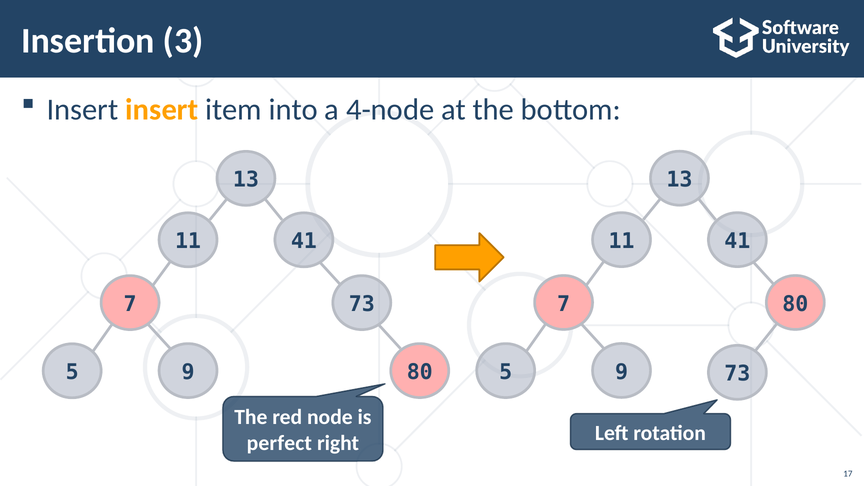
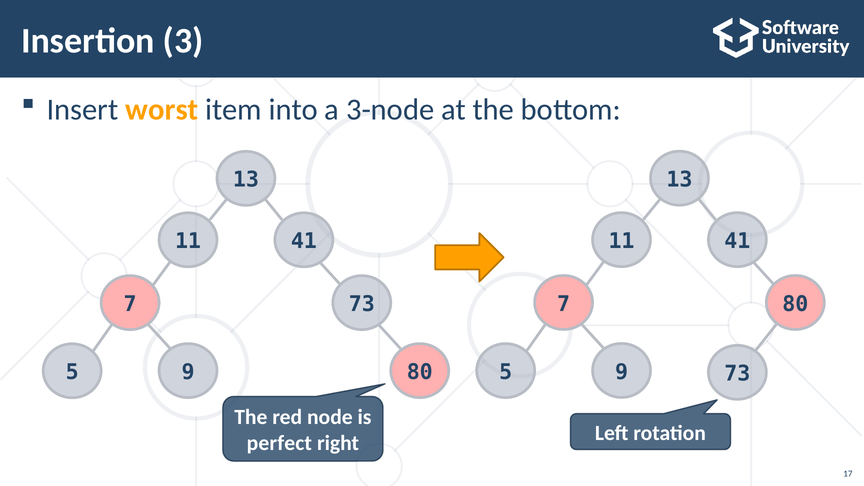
Insert insert: insert -> worst
4-node: 4-node -> 3-node
